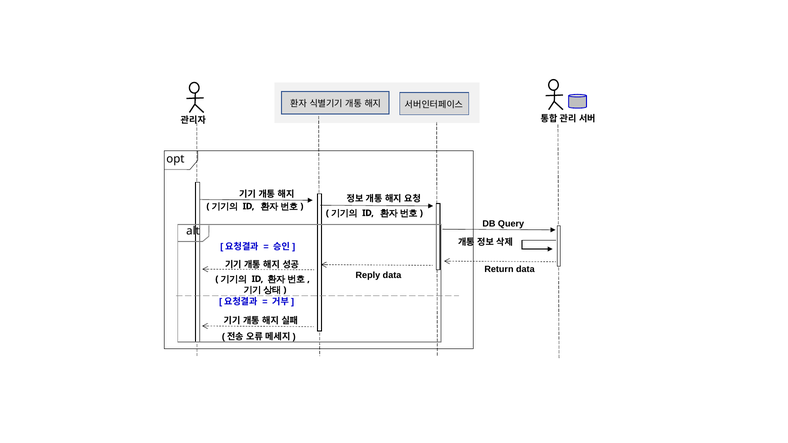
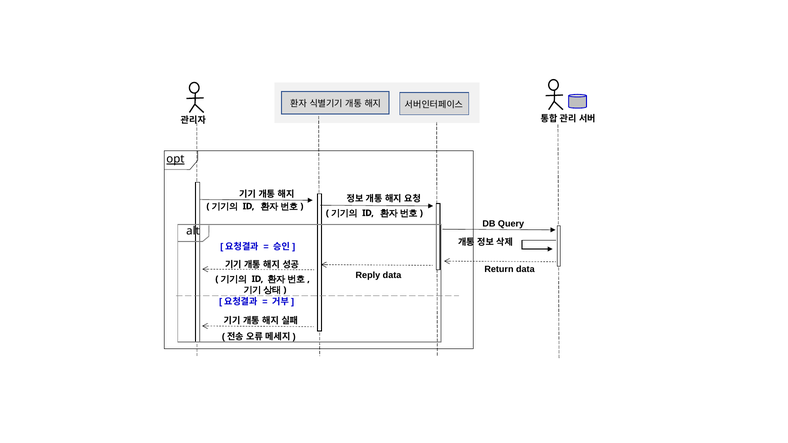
opt underline: none -> present
